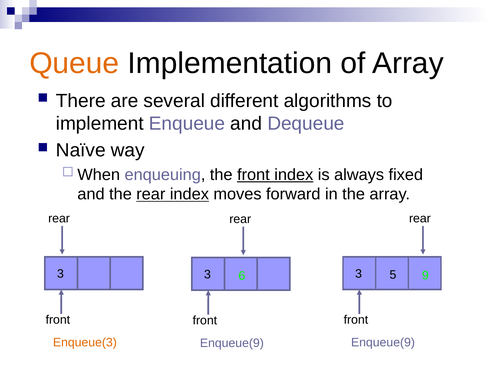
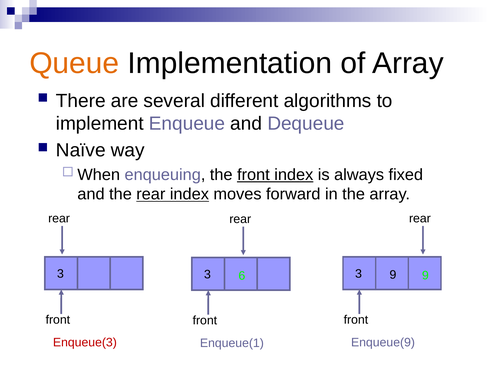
3 5: 5 -> 9
Enqueue(3 colour: orange -> red
Enqueue(9 at (232, 344): Enqueue(9 -> Enqueue(1
